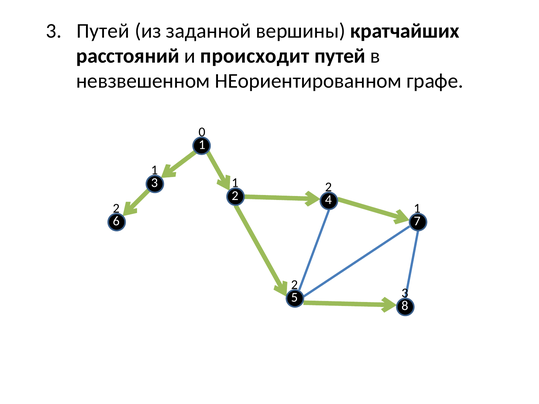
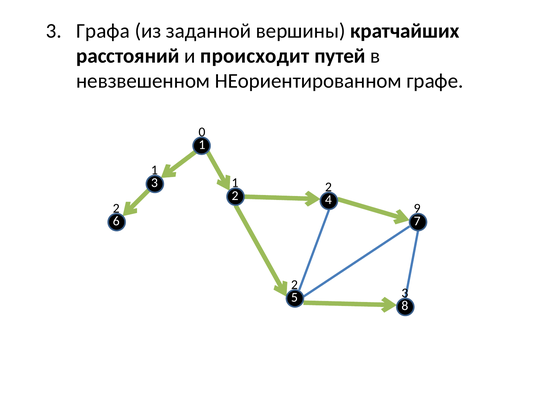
3 Путей: Путей -> Графа
1 at (417, 208): 1 -> 9
